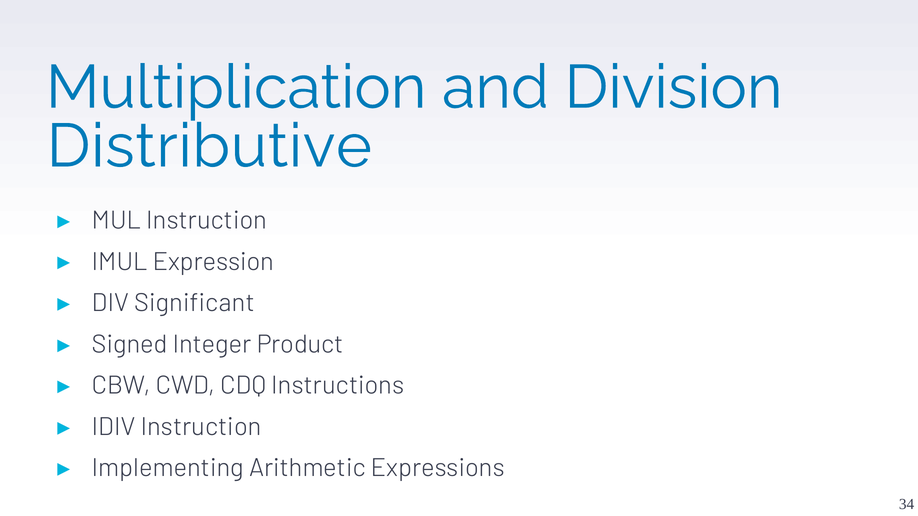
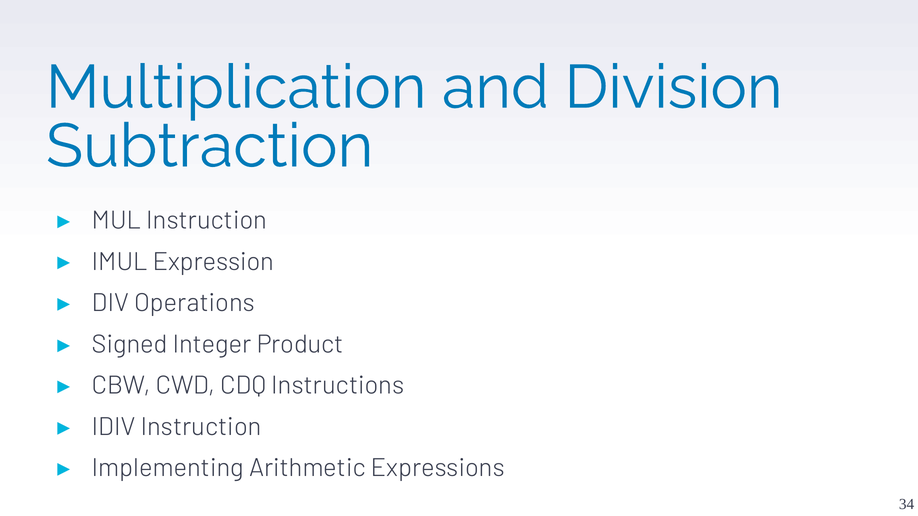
Distributive: Distributive -> Subtraction
Significant: Significant -> Operations
